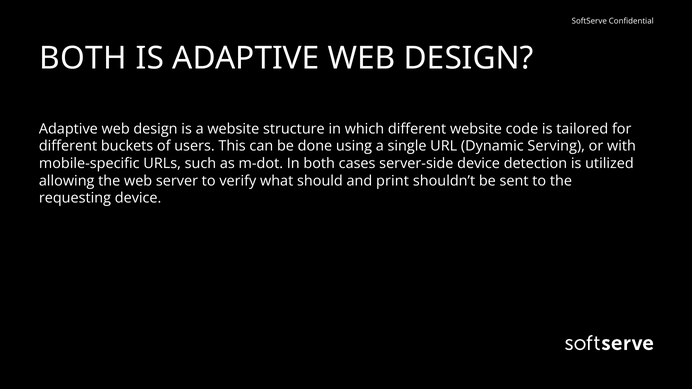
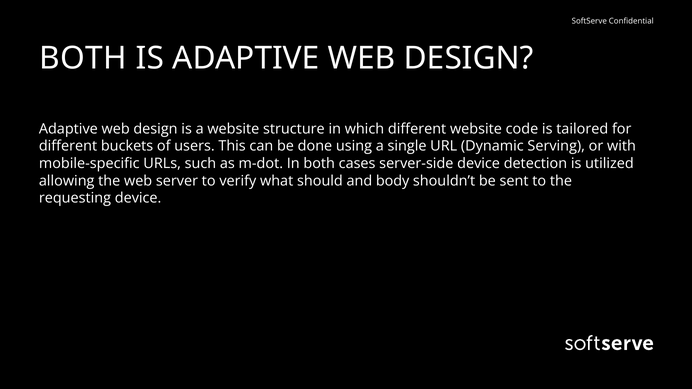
print: print -> body
